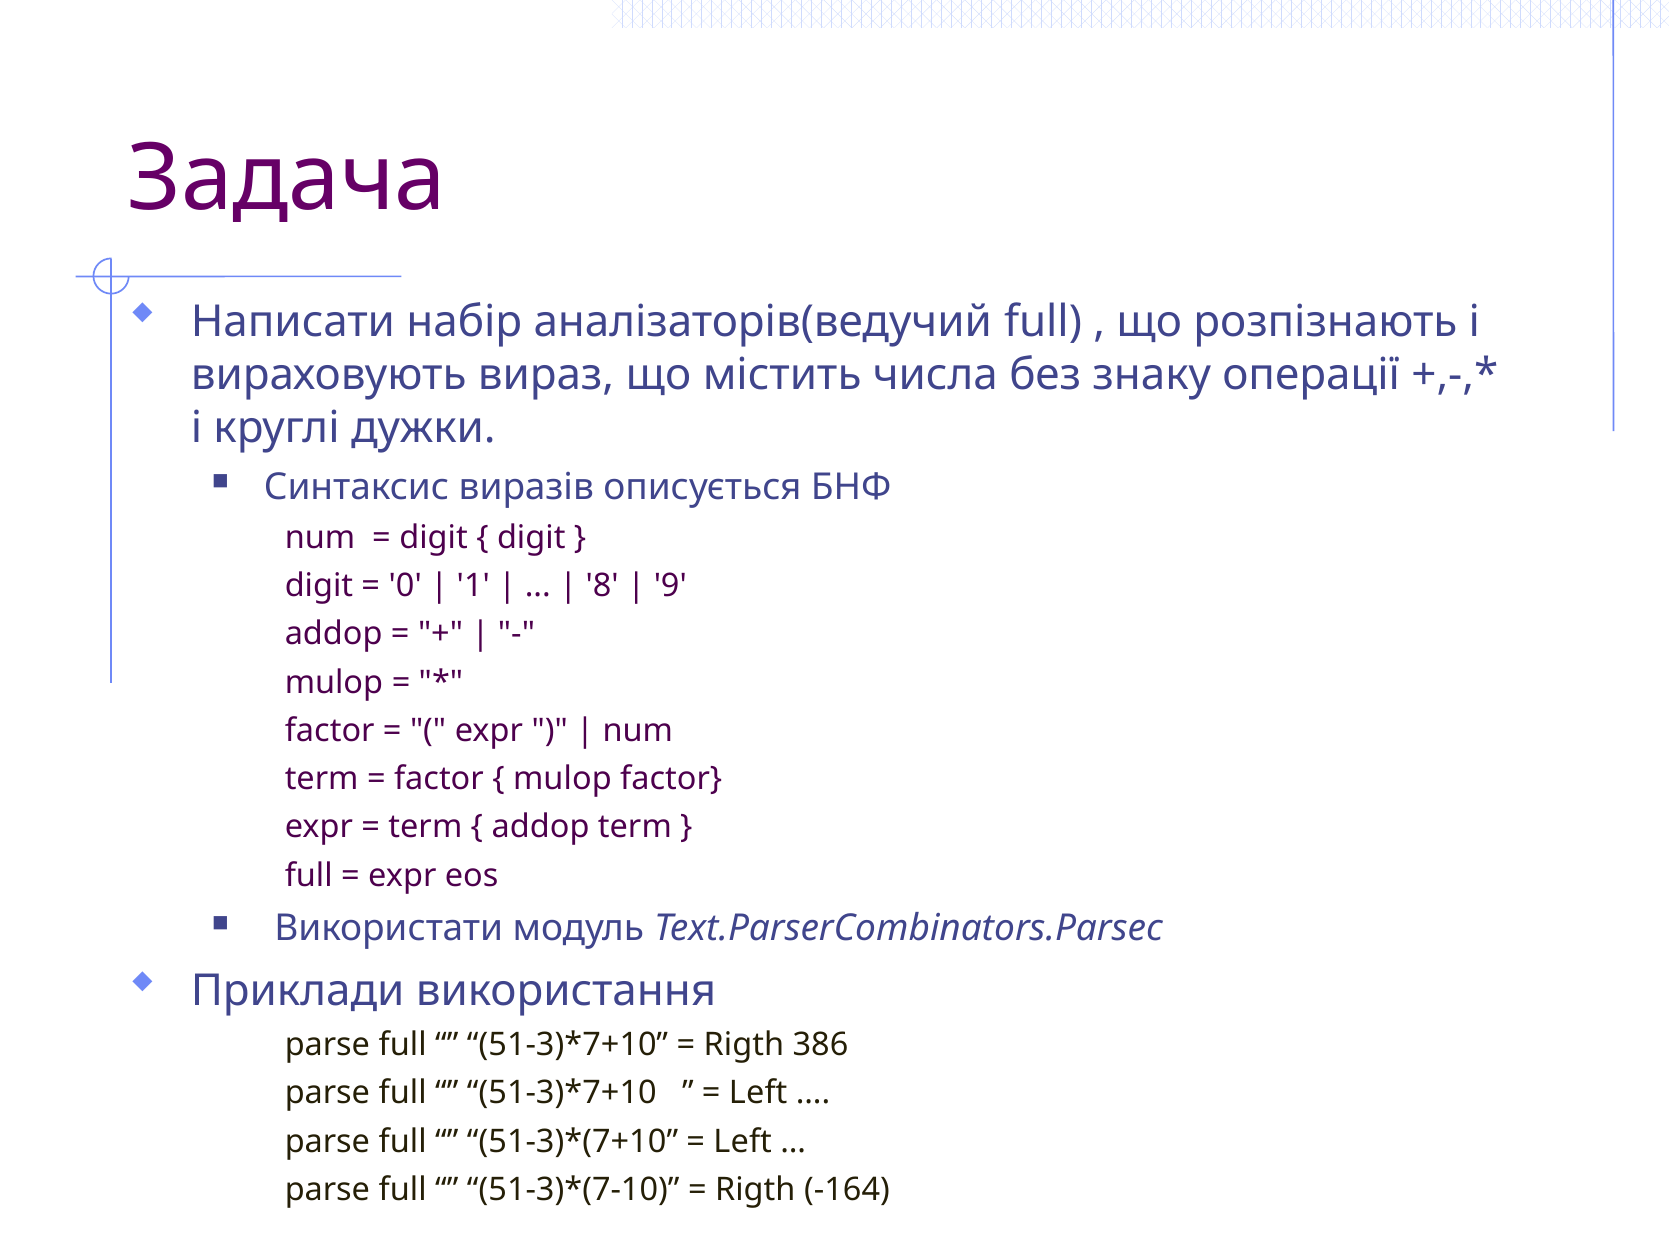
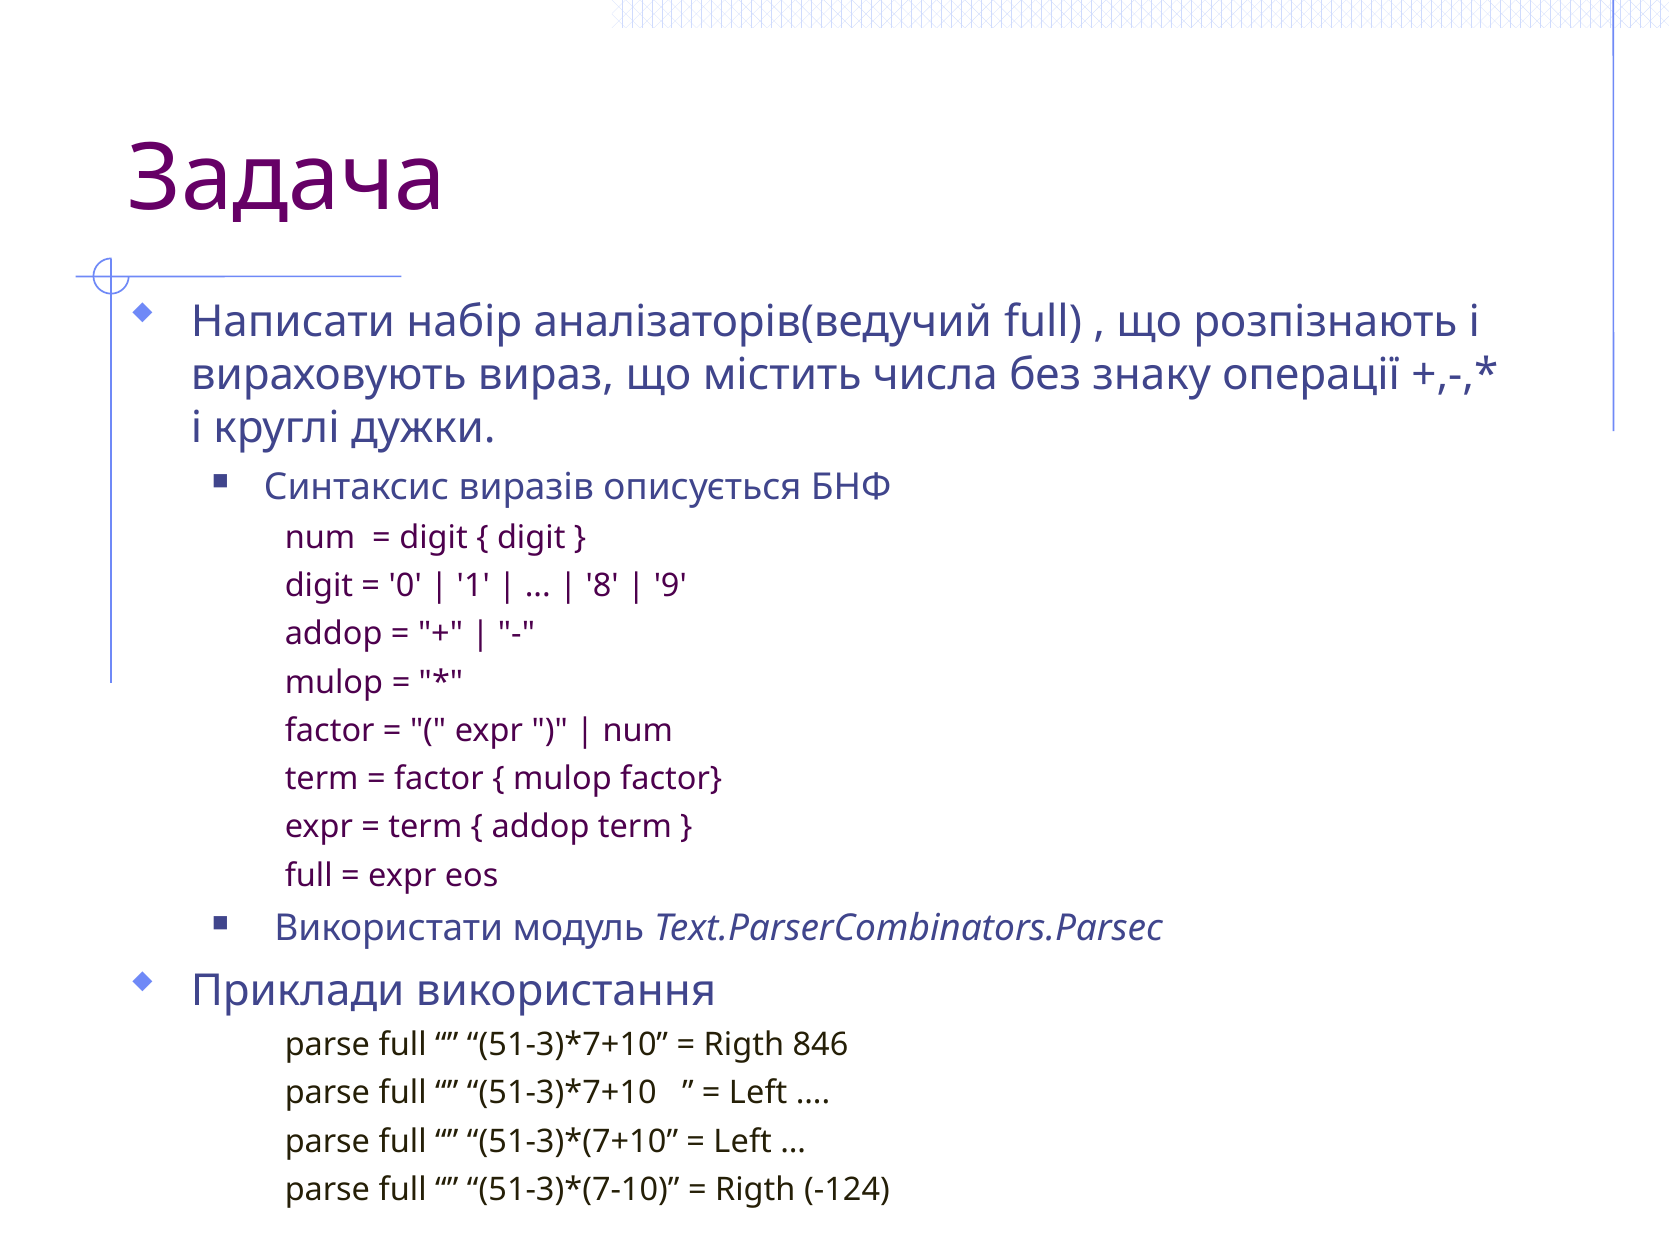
386: 386 -> 846
-164: -164 -> -124
